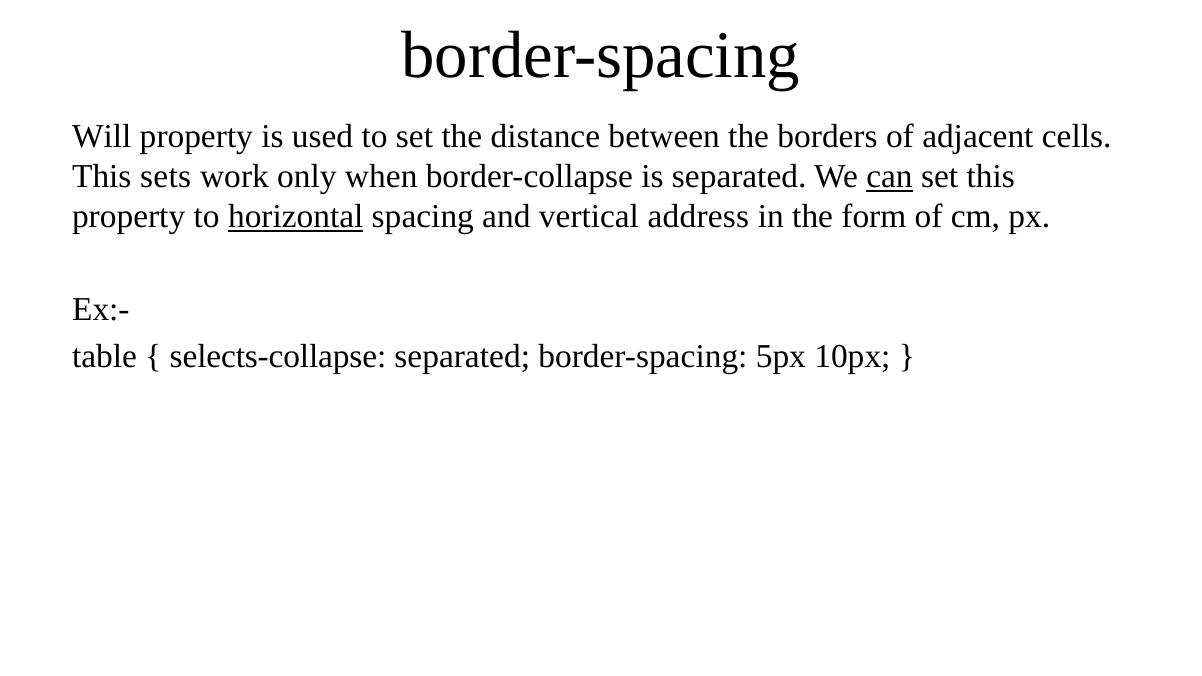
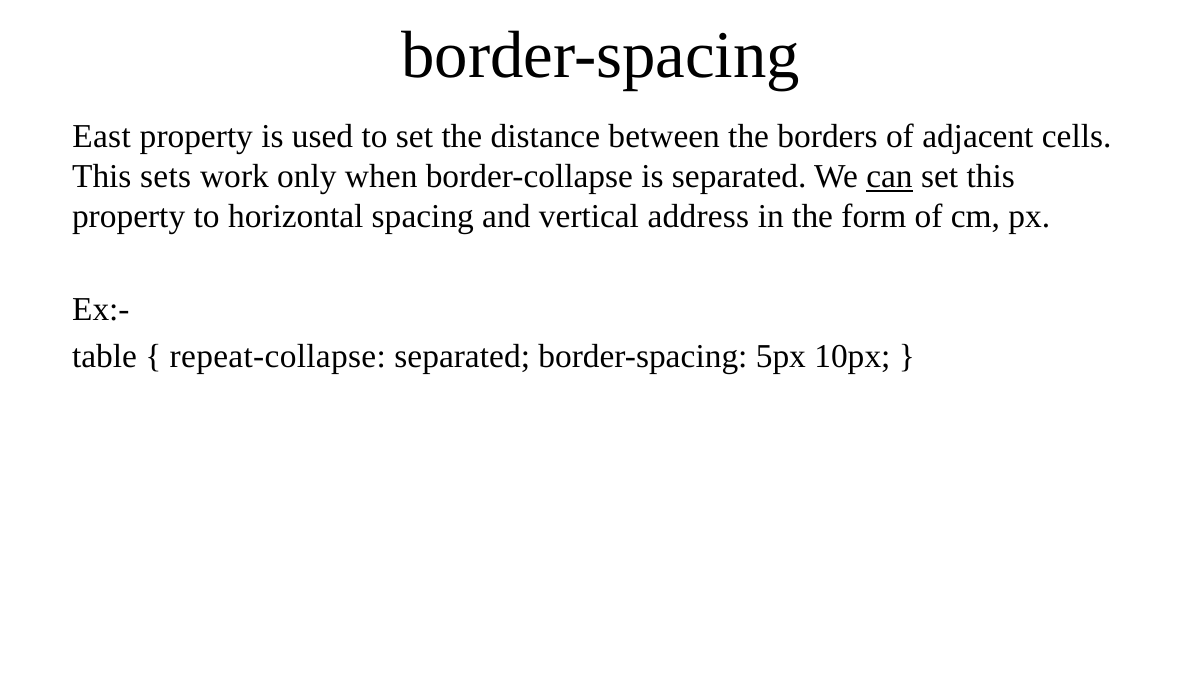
Will: Will -> East
horizontal underline: present -> none
selects-collapse: selects-collapse -> repeat-collapse
